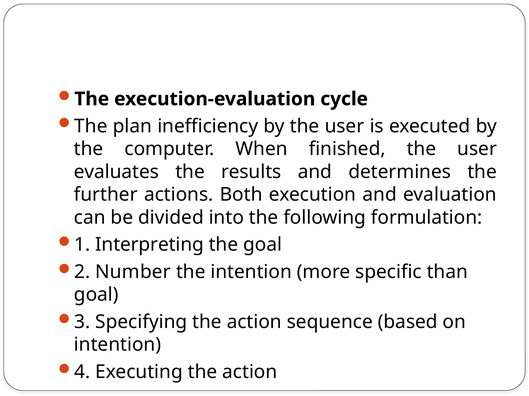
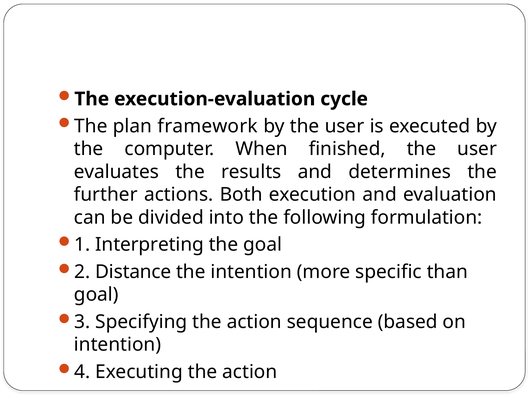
inefficiency: inefficiency -> framework
Number: Number -> Distance
